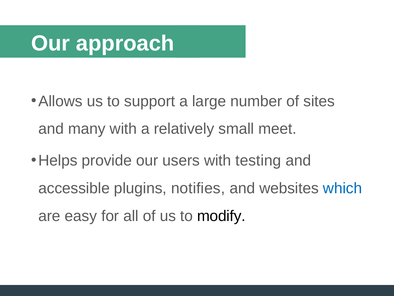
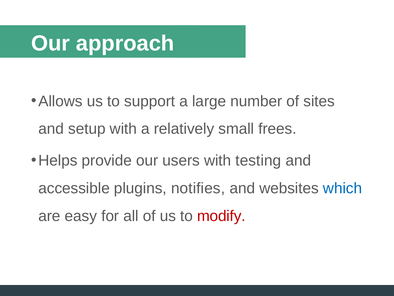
many: many -> setup
meet: meet -> frees
modify colour: black -> red
